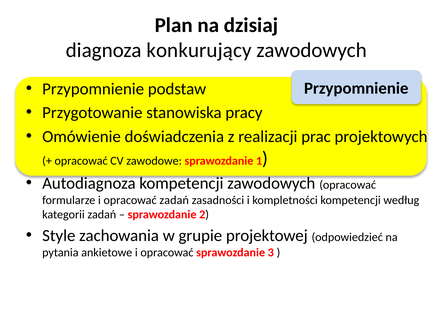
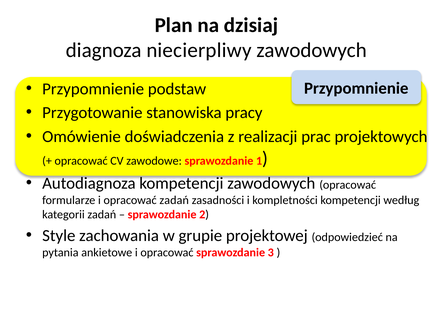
konkurujący: konkurujący -> niecierpliwy
